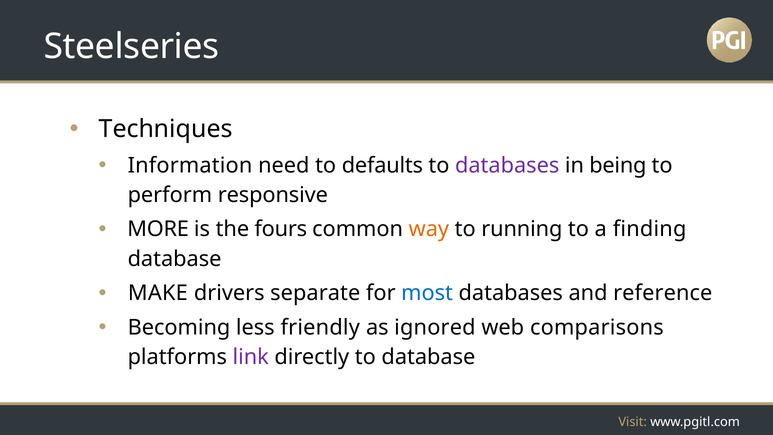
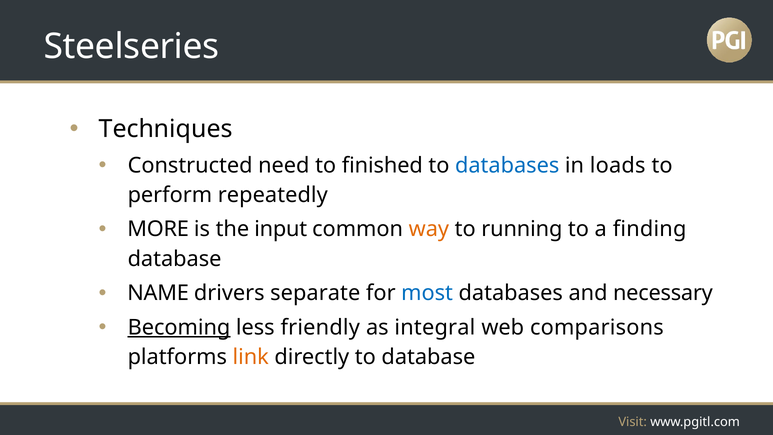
Information: Information -> Constructed
defaults: defaults -> finished
databases at (507, 165) colour: purple -> blue
being: being -> loads
responsive: responsive -> repeatedly
fours: fours -> input
MAKE: MAKE -> NAME
reference: reference -> necessary
Becoming underline: none -> present
ignored: ignored -> integral
link colour: purple -> orange
